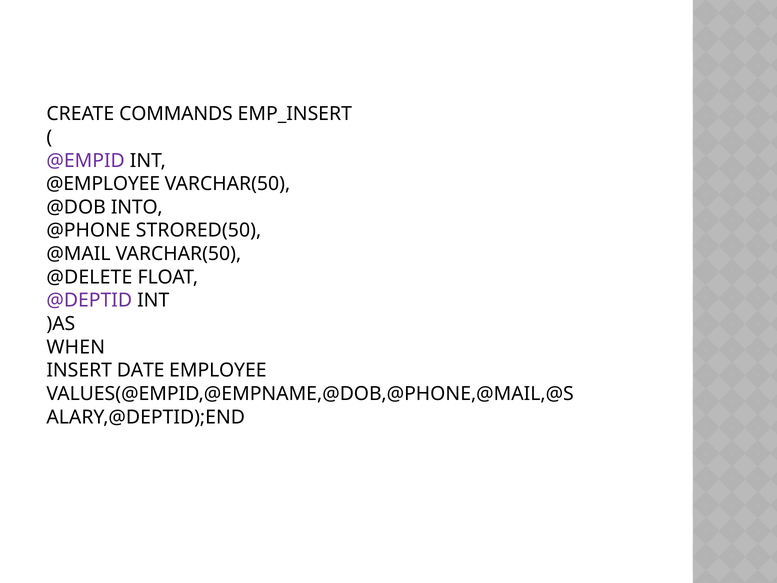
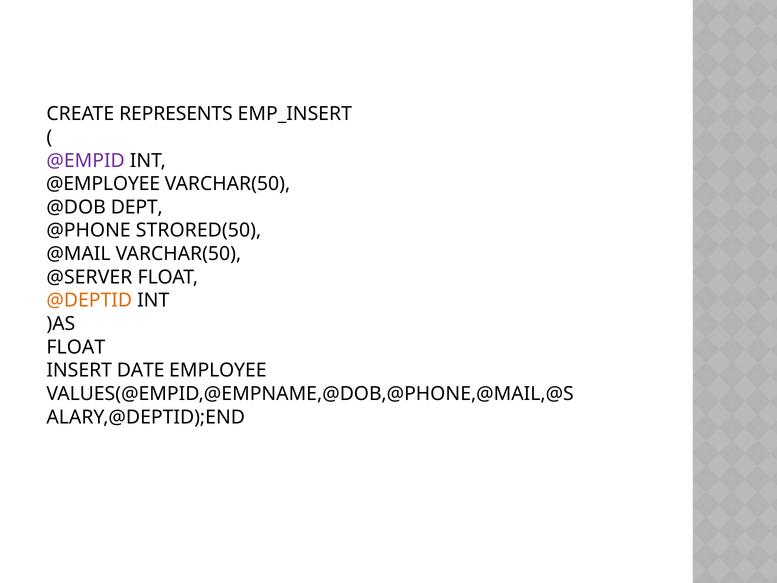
COMMANDS: COMMANDS -> REPRESENTS
INTO: INTO -> DEPT
@DELETE: @DELETE -> @SERVER
@DEPTID colour: purple -> orange
WHEN at (76, 347): WHEN -> FLOAT
